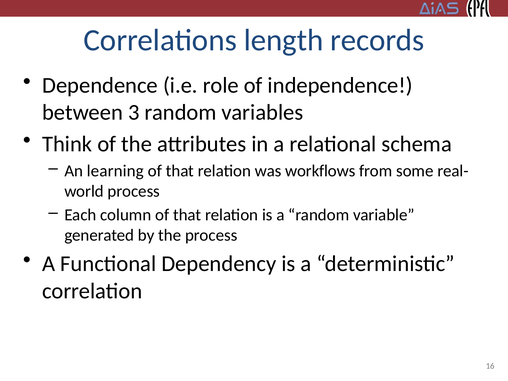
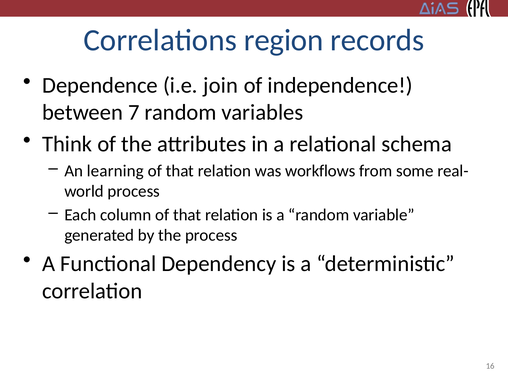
length: length -> region
role: role -> join
3: 3 -> 7
